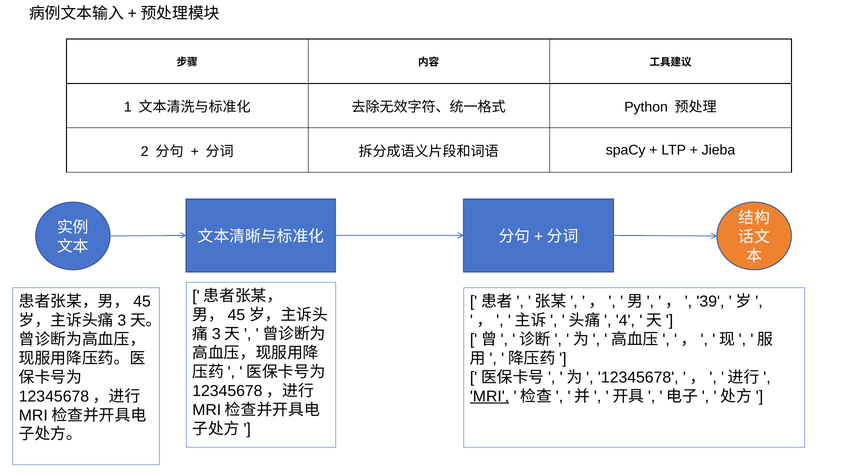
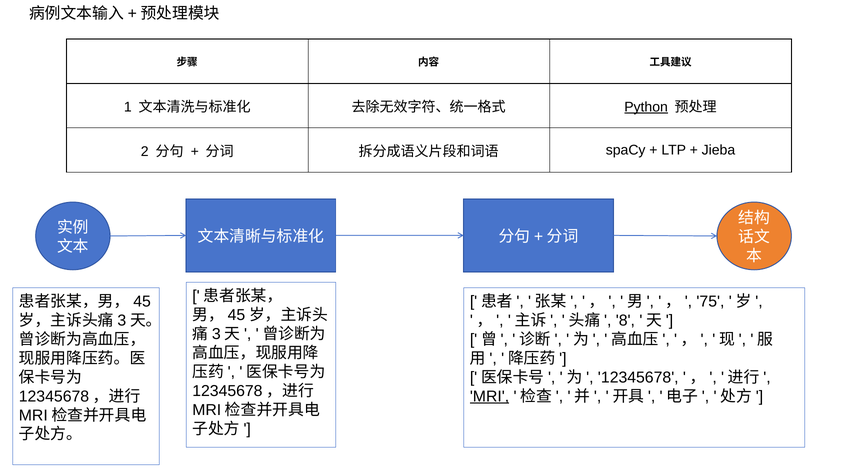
Python underline: none -> present
39: 39 -> 75
4: 4 -> 8
